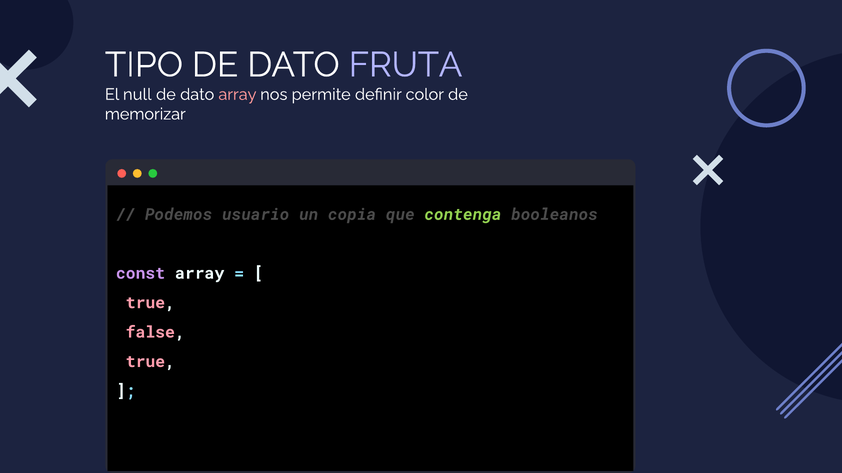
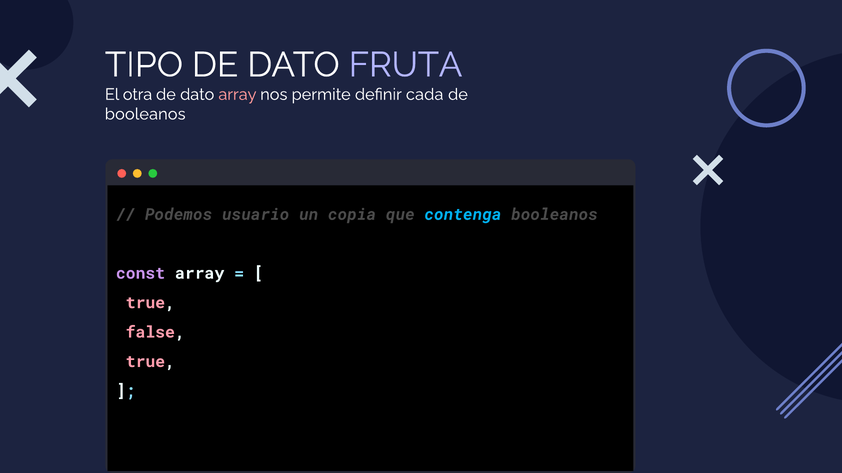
null: null -> otra
color: color -> cada
memorizar at (145, 114): memorizar -> booleanos
contenga colour: light green -> light blue
